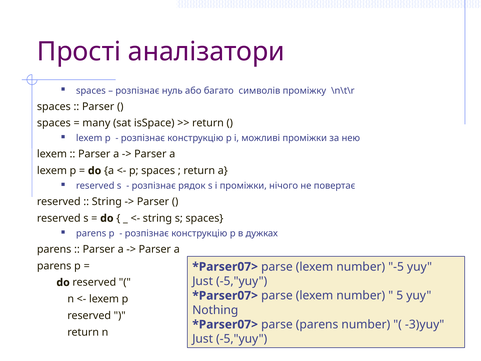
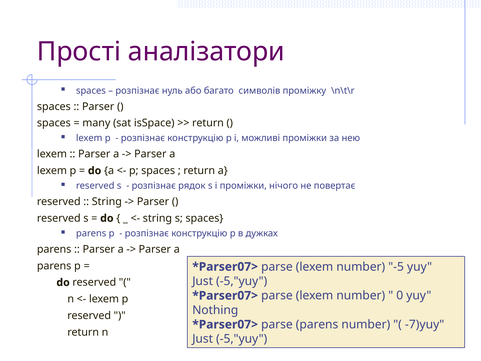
5: 5 -> 0
-3)yuy: -3)yuy -> -7)yuy
